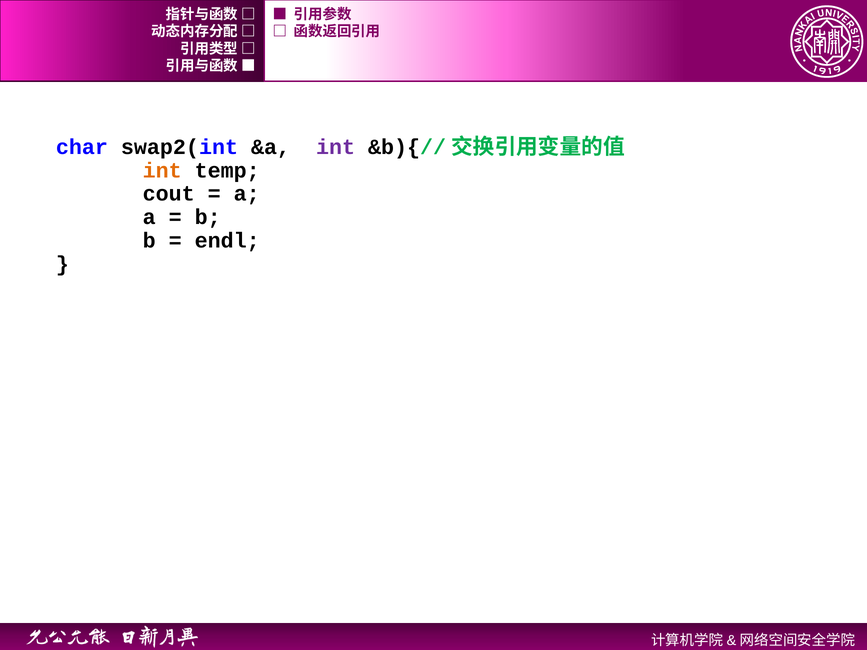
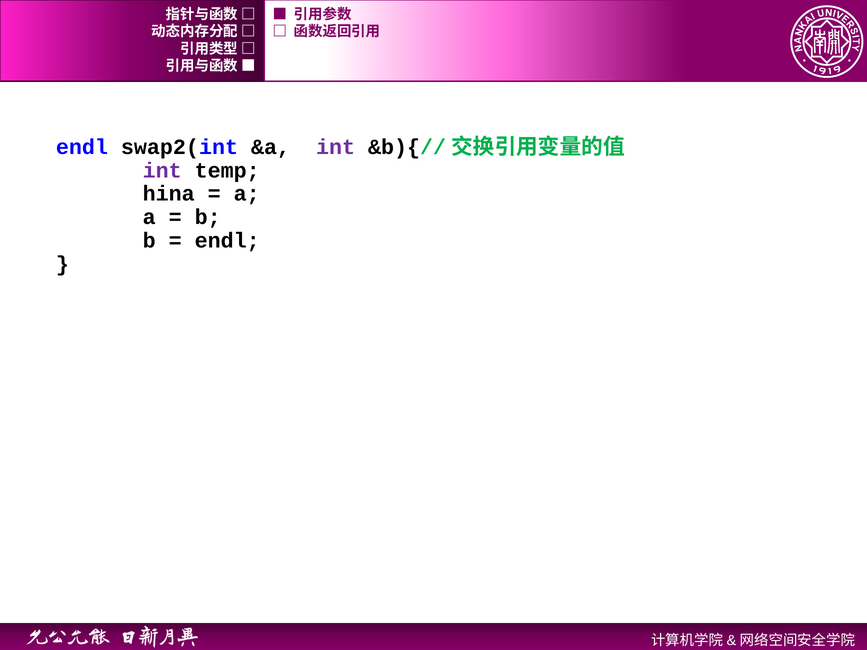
char at (82, 147): char -> endl
int at (162, 170) colour: orange -> purple
cout: cout -> hina
